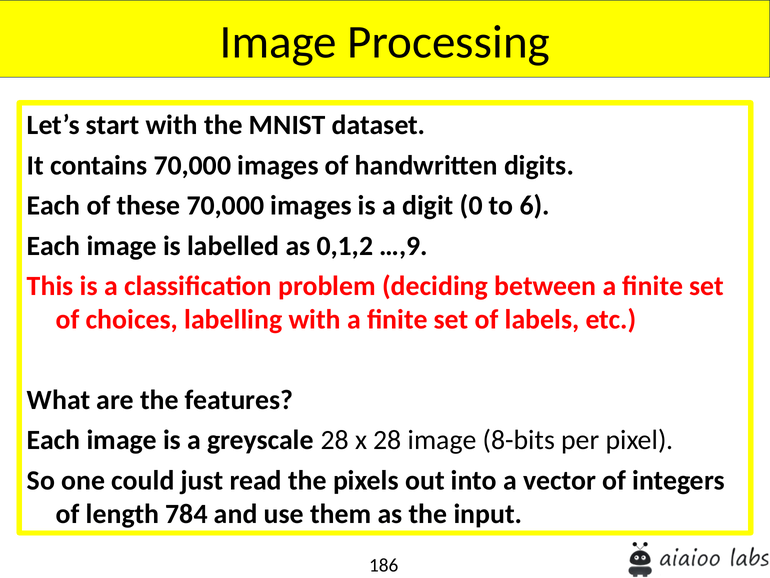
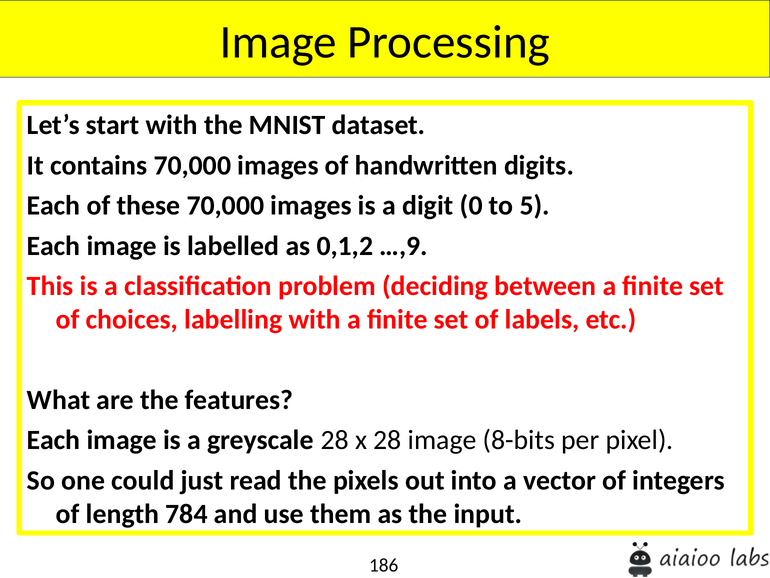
6: 6 -> 5
